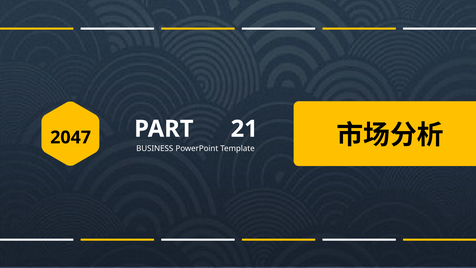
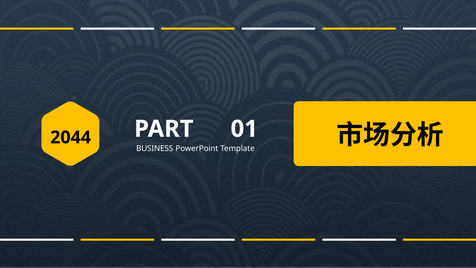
2047: 2047 -> 2044
21: 21 -> 01
